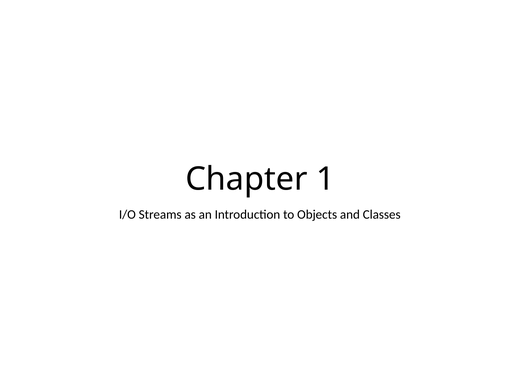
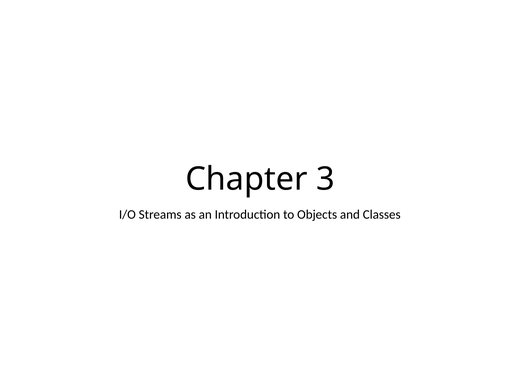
1: 1 -> 3
